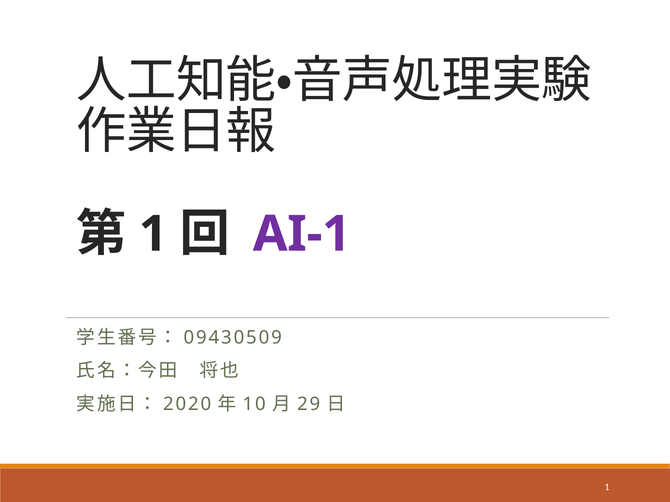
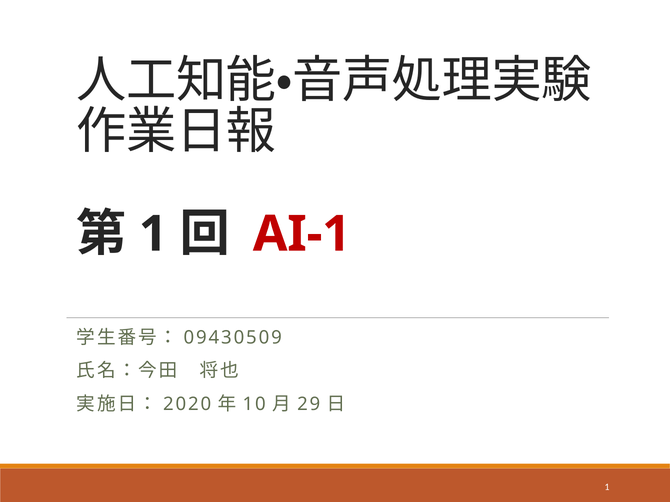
AI-1 colour: purple -> red
